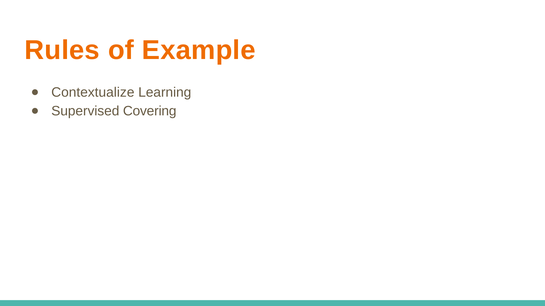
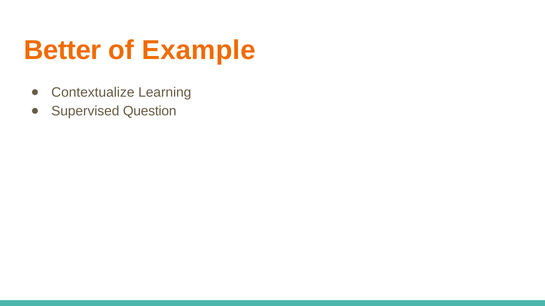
Rules: Rules -> Better
Covering: Covering -> Question
